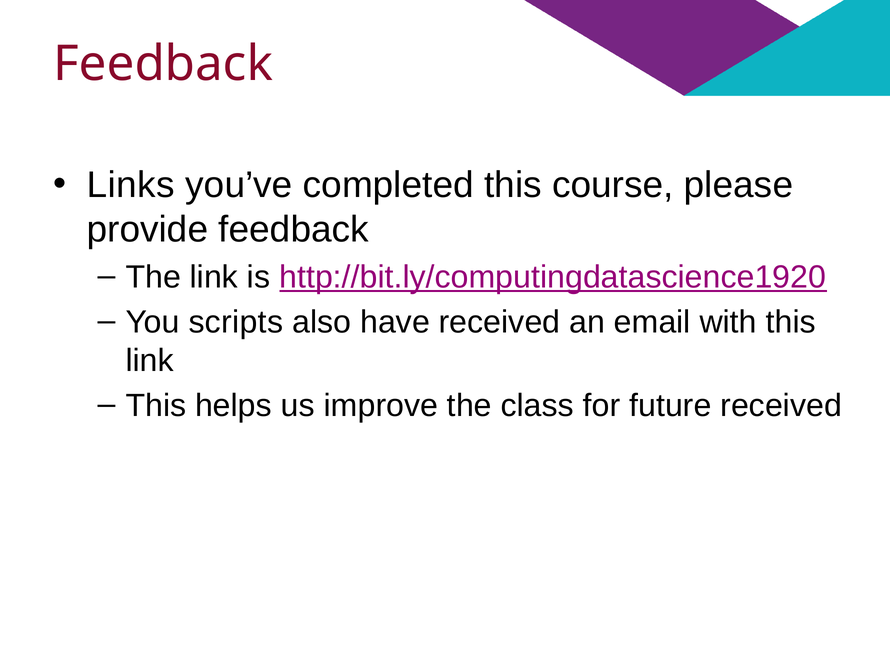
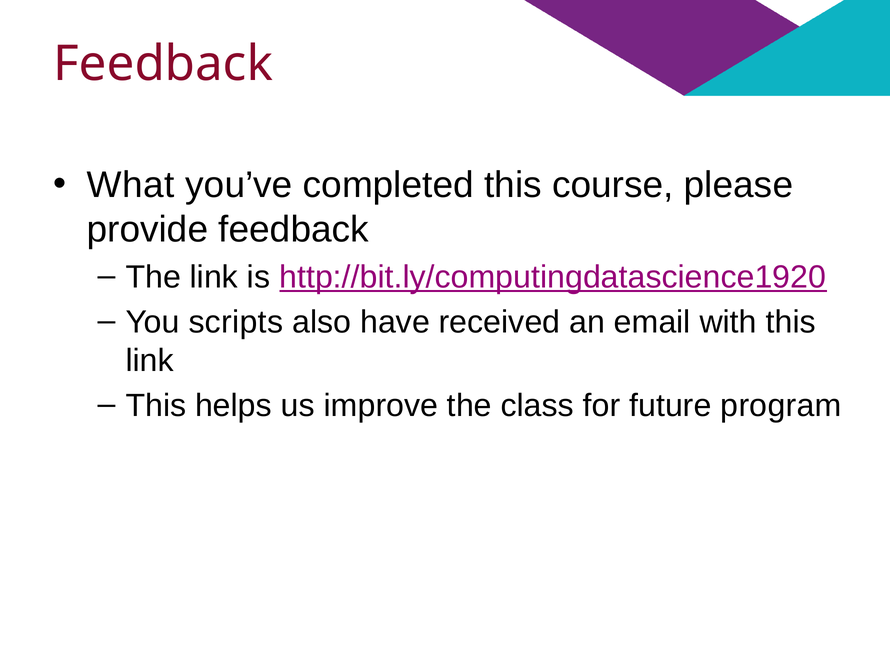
Links: Links -> What
future received: received -> program
